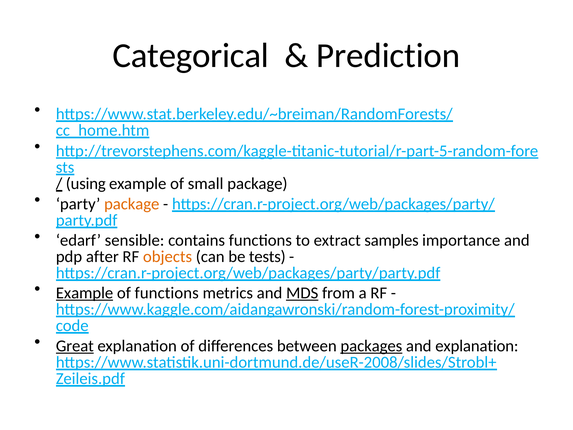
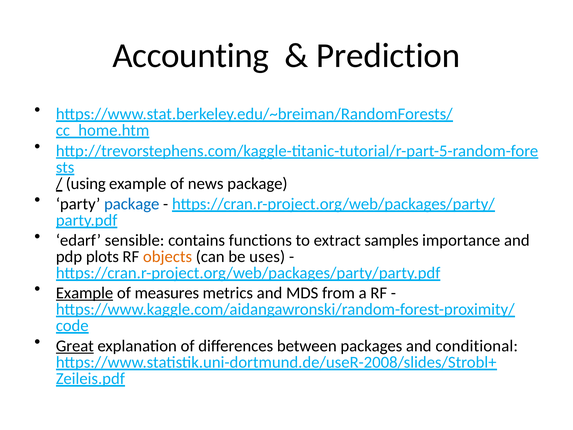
Categorical: Categorical -> Accounting
small: small -> news
package at (132, 204) colour: orange -> blue
after: after -> plots
tests: tests -> uses
of functions: functions -> measures
MDS underline: present -> none
packages underline: present -> none
and explanation: explanation -> conditional
